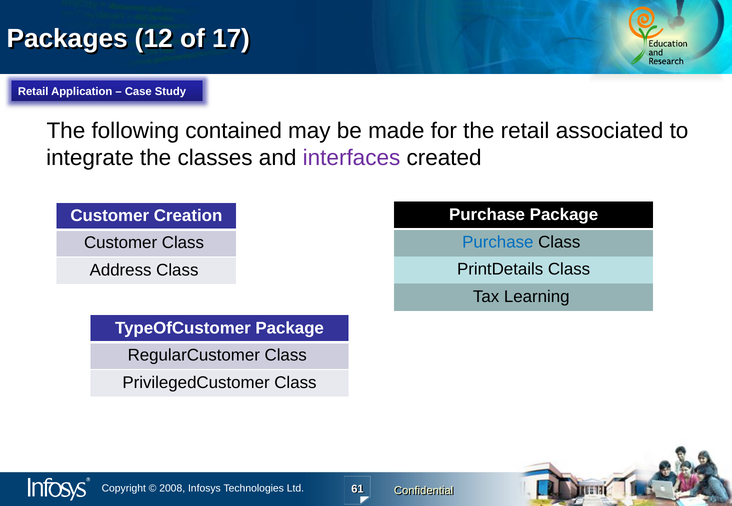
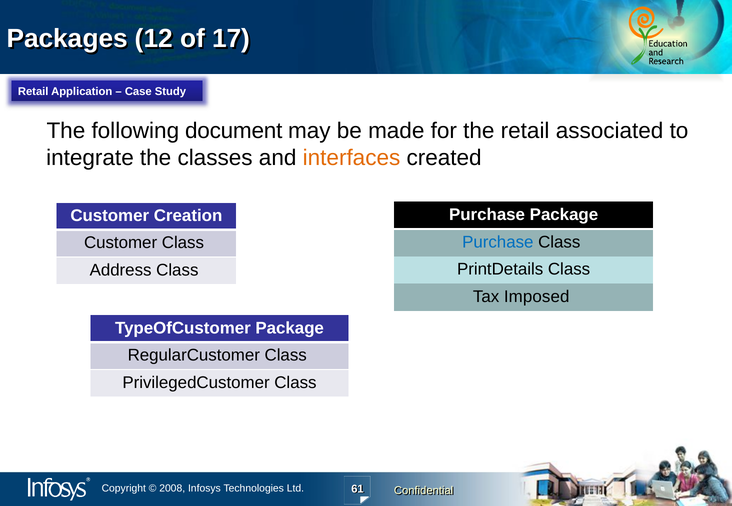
contained: contained -> document
interfaces colour: purple -> orange
Learning: Learning -> Imposed
